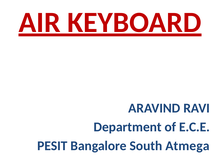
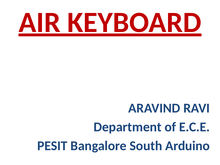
Atmega: Atmega -> Arduino
